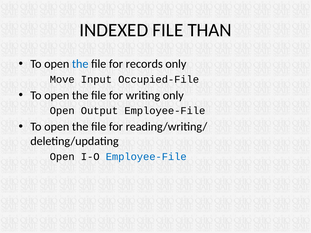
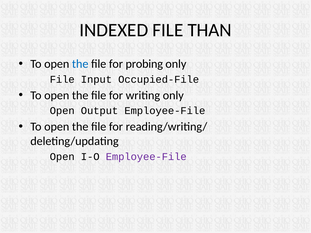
records: records -> probing
Move at (62, 79): Move -> File
Employee-File at (146, 157) colour: blue -> purple
